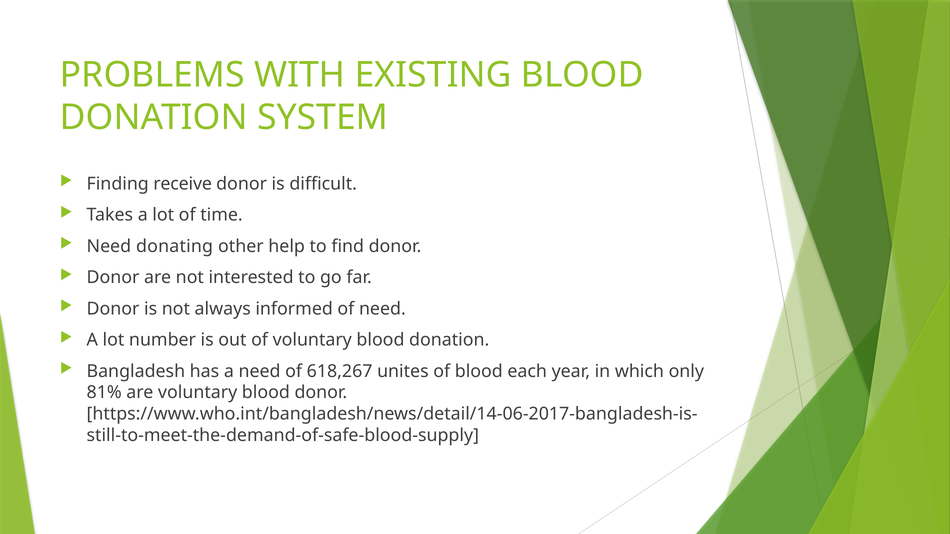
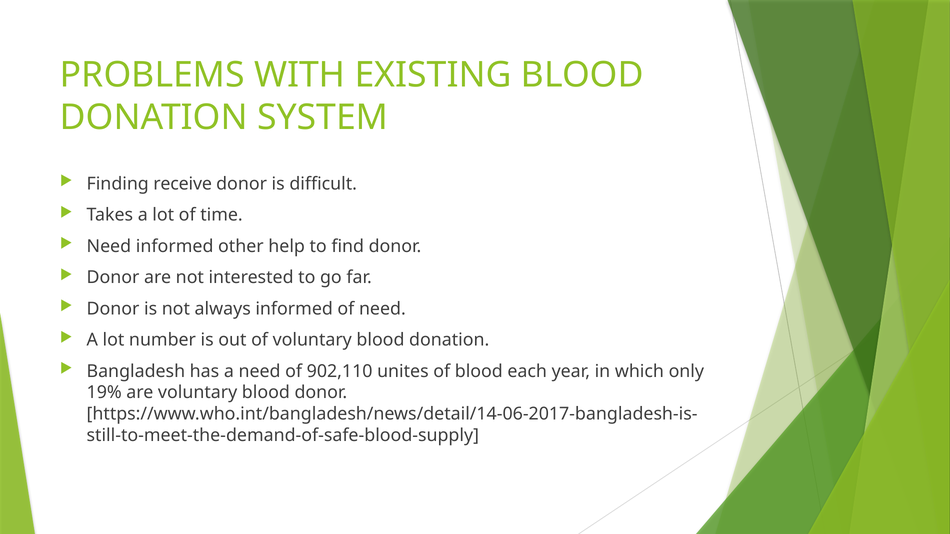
Need donating: donating -> informed
618,267: 618,267 -> 902,110
81%: 81% -> 19%
